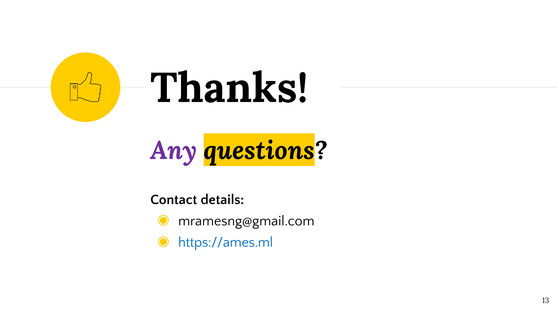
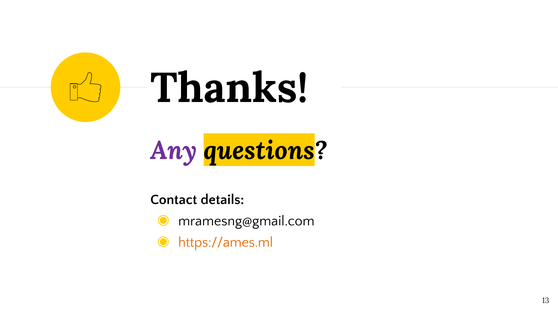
https://ames.ml colour: blue -> orange
